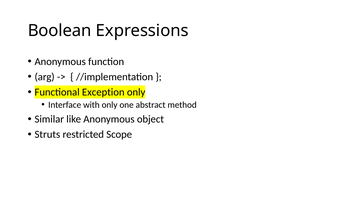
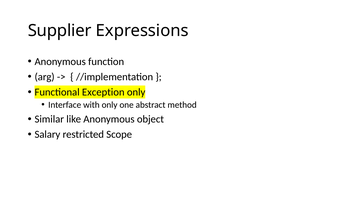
Boolean: Boolean -> Supplier
Struts: Struts -> Salary
